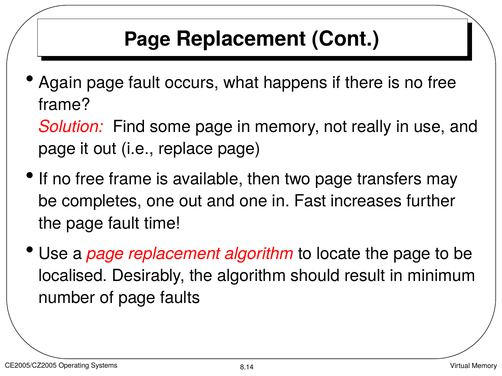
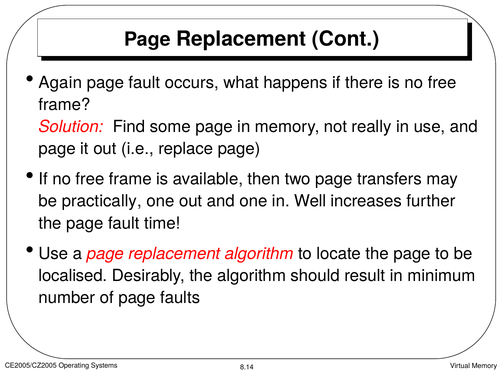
completes: completes -> practically
Fast: Fast -> Well
